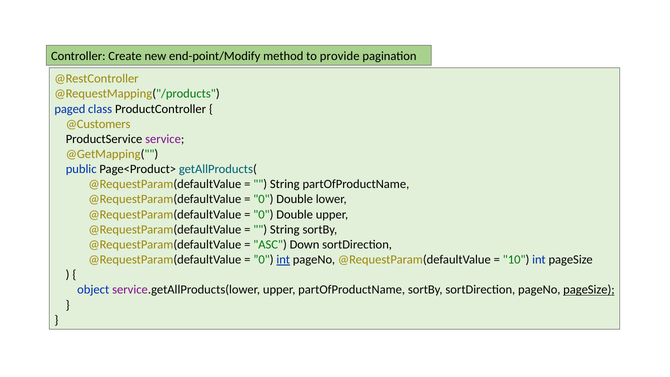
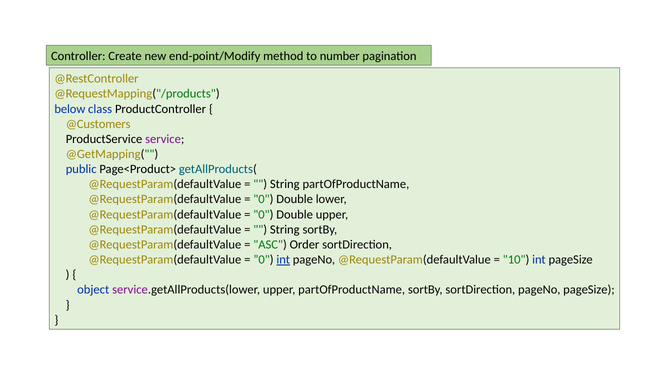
provide: provide -> number
paged: paged -> below
Down: Down -> Order
pageSize at (589, 290) underline: present -> none
